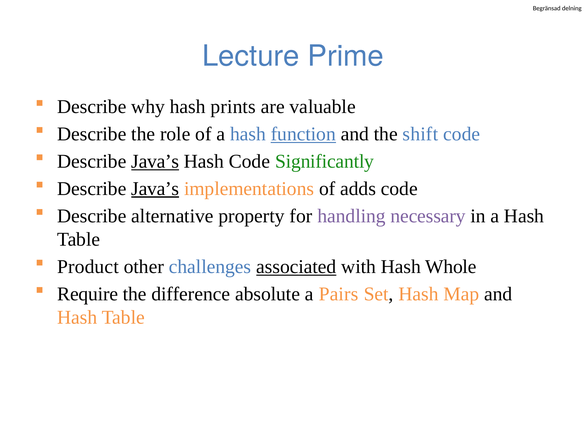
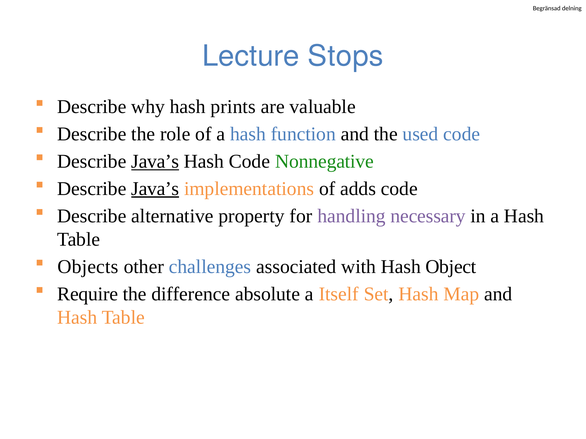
Prime: Prime -> Stops
function underline: present -> none
shift: shift -> used
Significantly: Significantly -> Nonnegative
Product: Product -> Objects
associated underline: present -> none
Whole: Whole -> Object
Pairs: Pairs -> Itself
